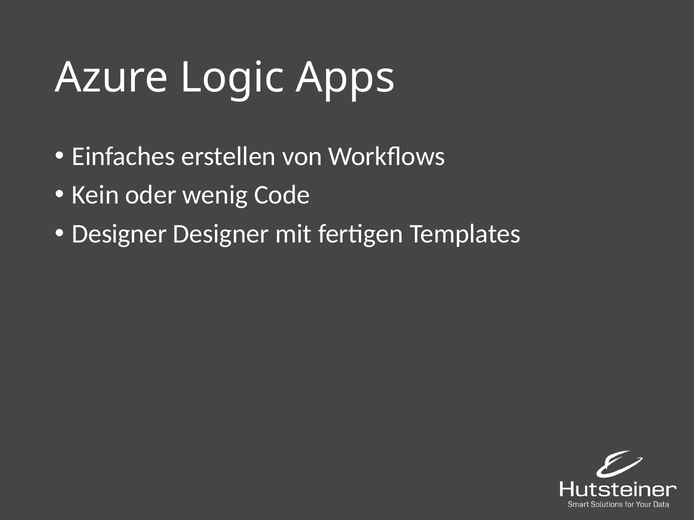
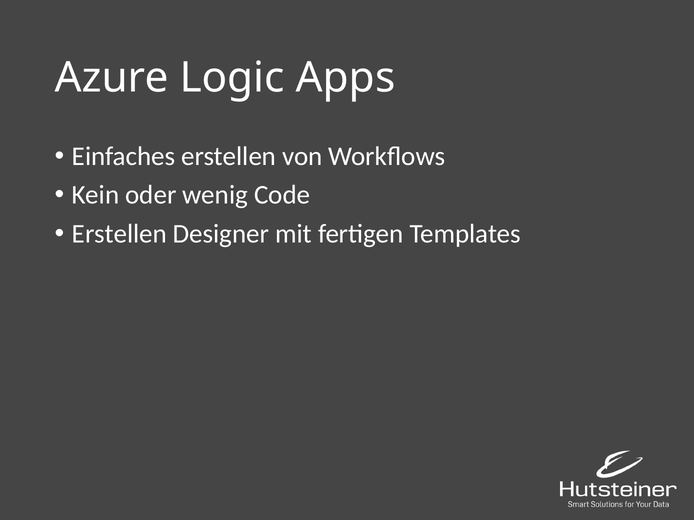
Designer at (119, 234): Designer -> Erstellen
